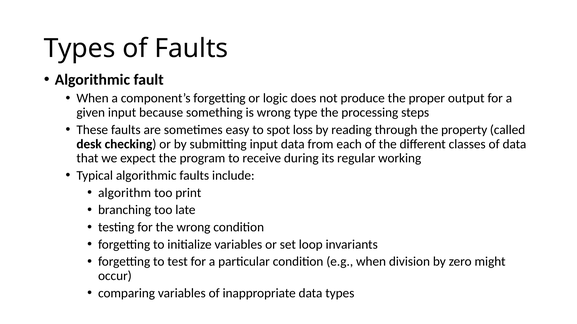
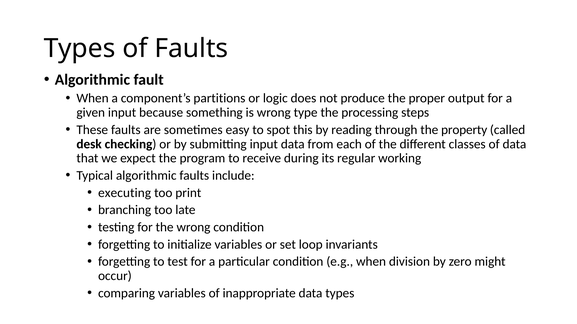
component’s forgetting: forgetting -> partitions
loss: loss -> this
algorithm: algorithm -> executing
